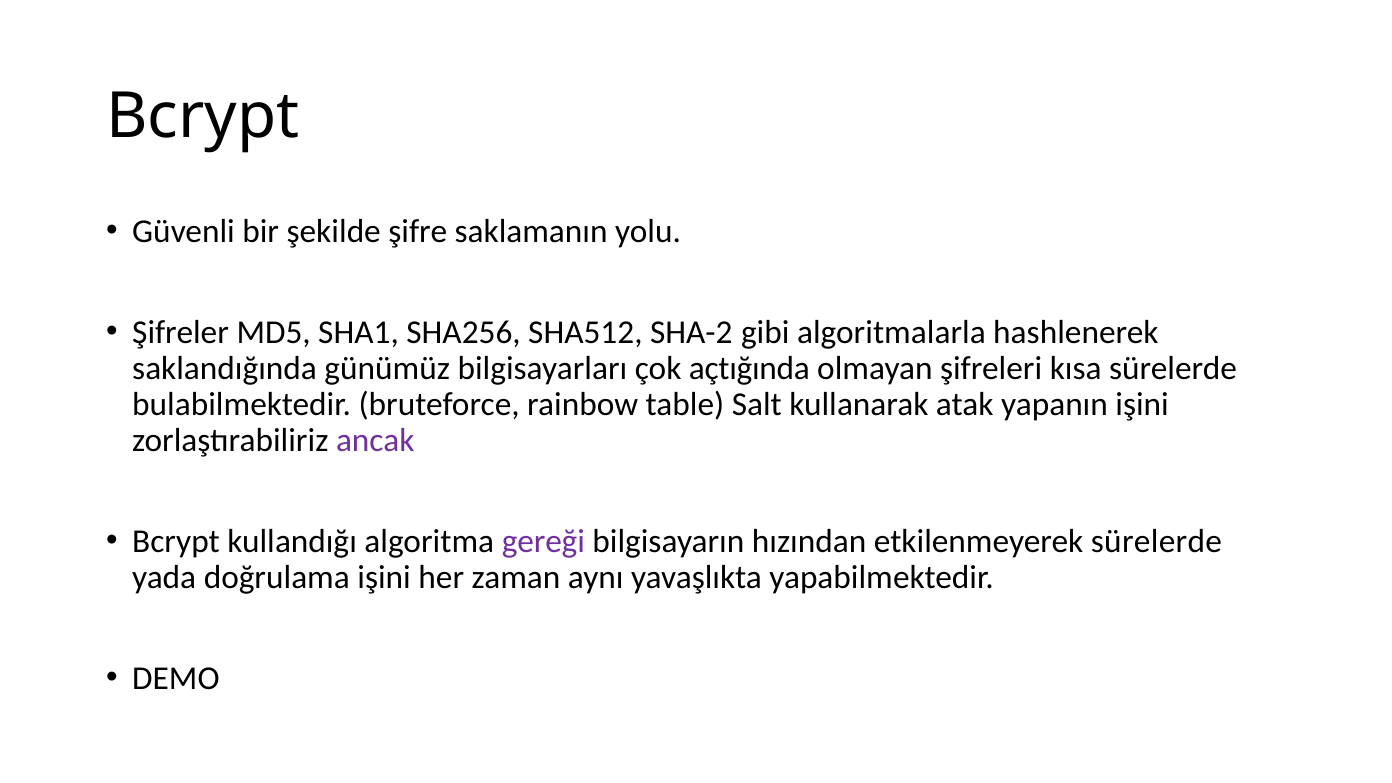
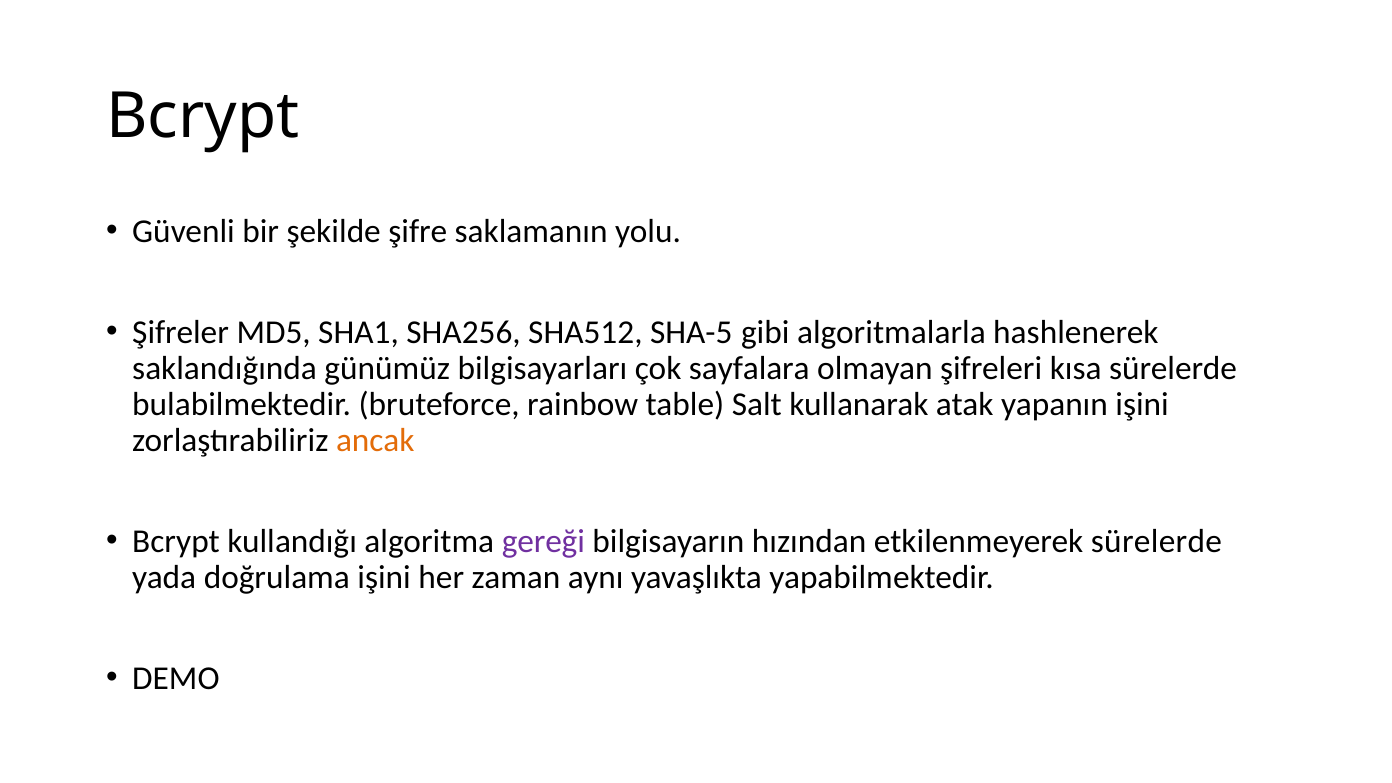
SHA-2: SHA-2 -> SHA-5
açtığında: açtığında -> sayfalara
ancak colour: purple -> orange
